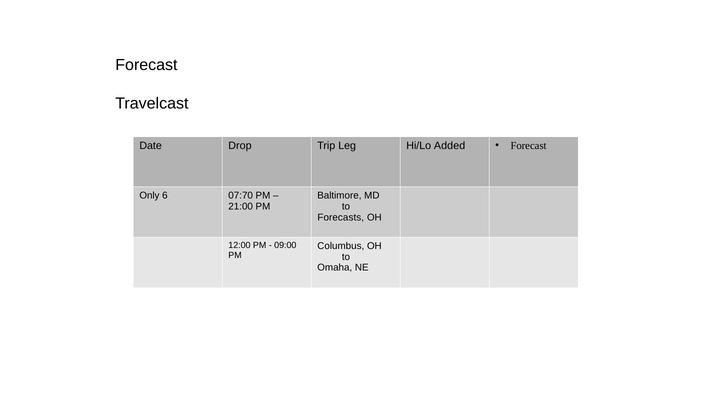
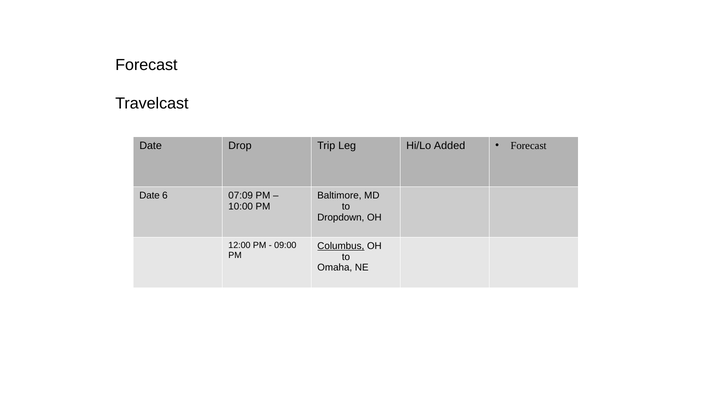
Only at (149, 196): Only -> Date
07:70: 07:70 -> 07:09
21:00: 21:00 -> 10:00
Forecasts: Forecasts -> Dropdown
Columbus underline: none -> present
